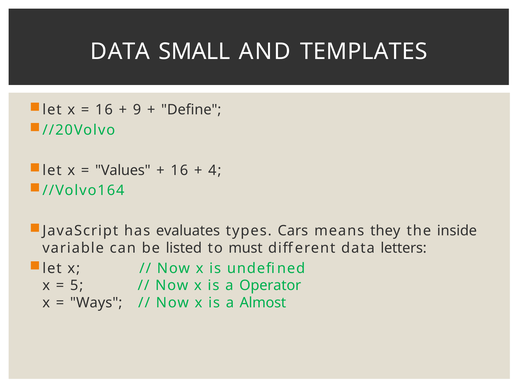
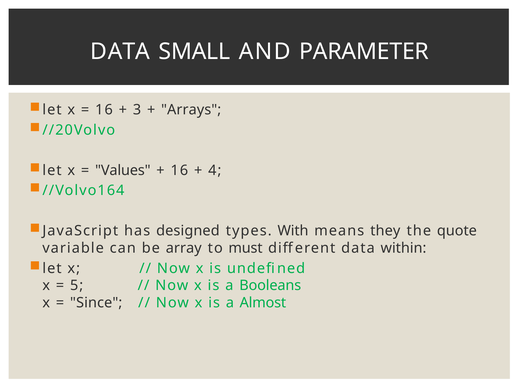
TEMPLATES: TEMPLATES -> PARAMETER
9: 9 -> 3
Define: Define -> Arrays
evaluates: evaluates -> designed
Cars: Cars -> With
inside: inside -> quote
listed: listed -> array
letters: letters -> within
Operator: Operator -> Booleans
Ways: Ways -> Since
